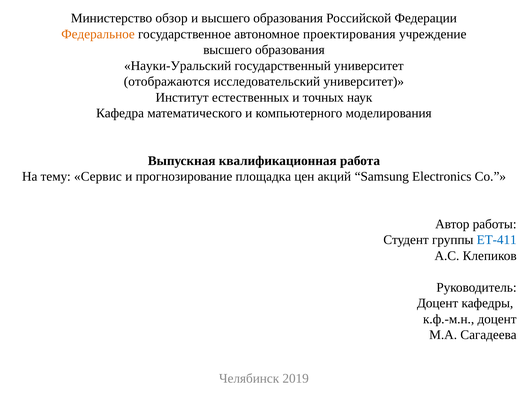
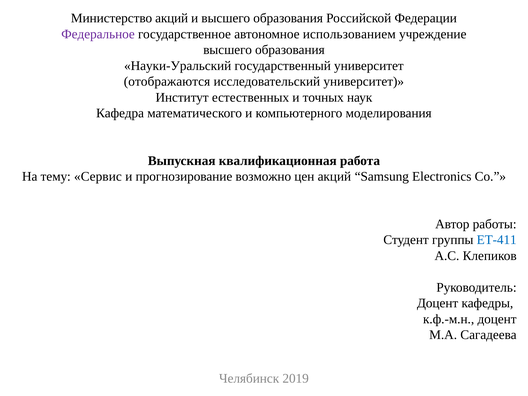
Министерство обзор: обзор -> акций
Федеральное colour: orange -> purple
проектирования: проектирования -> использованием
площадка: площадка -> возможно
